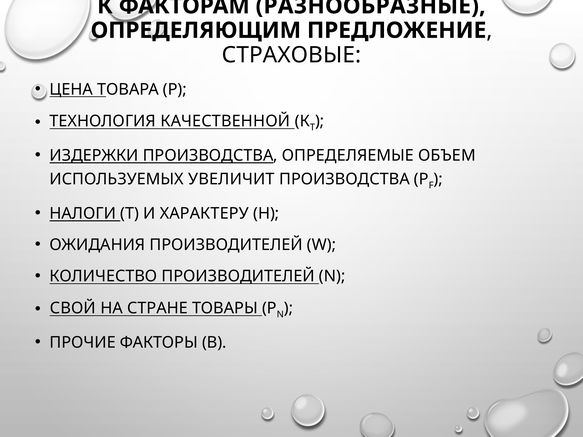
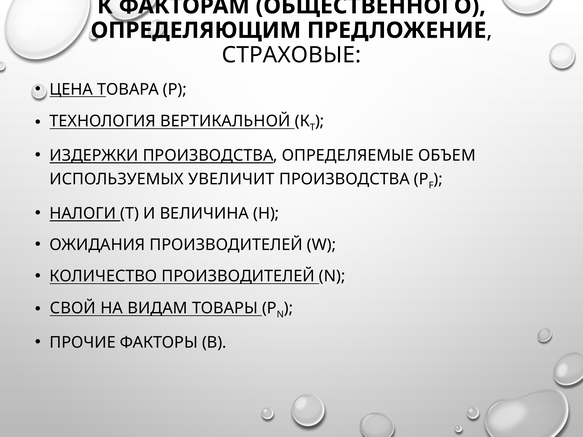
РАЗНООБРАЗНЫЕ: РАЗНООБРАЗНЫЕ -> ОБЩЕСТВЕННОГО
КАЧЕСТВЕННОЙ: КАЧЕСТВЕННОЙ -> ВЕРТИКАЛЬНОЙ
ХАРАКТЕРУ: ХАРАКТЕРУ -> ВЕЛИЧИНА
СТРАНЕ: СТРАНЕ -> ВИДАМ
